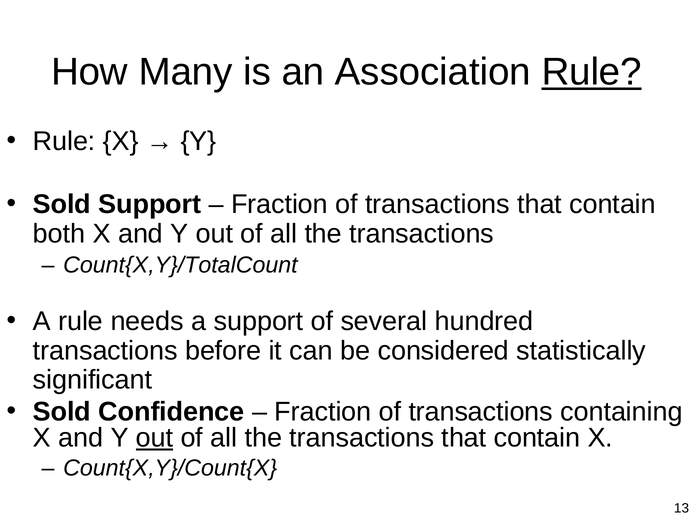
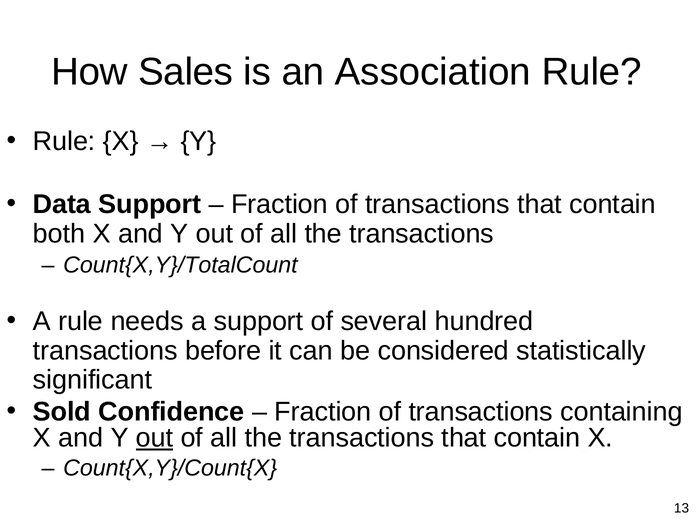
Many: Many -> Sales
Rule at (592, 72) underline: present -> none
Sold at (62, 204): Sold -> Data
